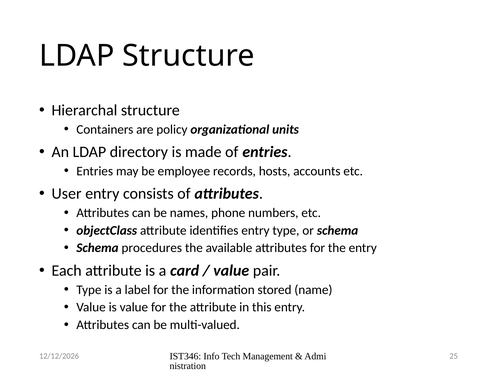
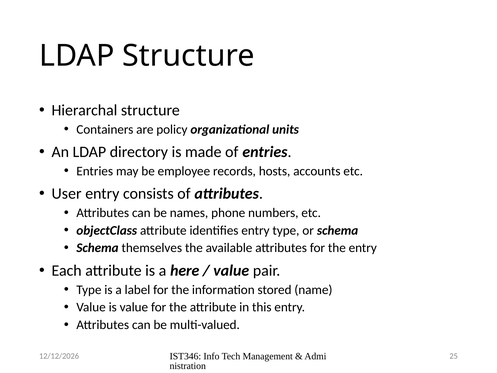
procedures: procedures -> themselves
card: card -> here
